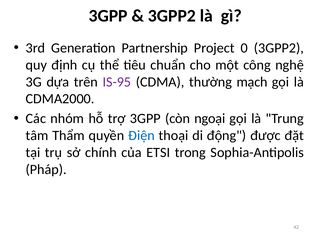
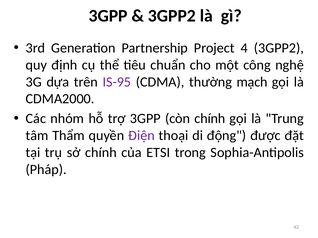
0: 0 -> 4
còn ngoại: ngoại -> chính
Điện colour: blue -> purple
